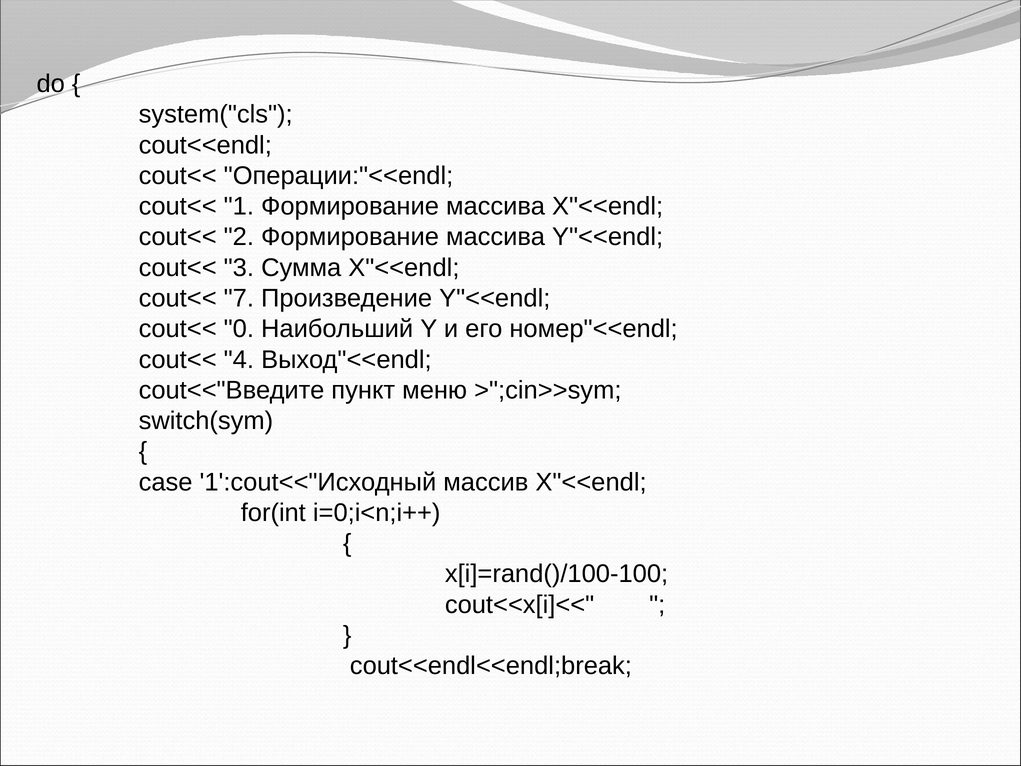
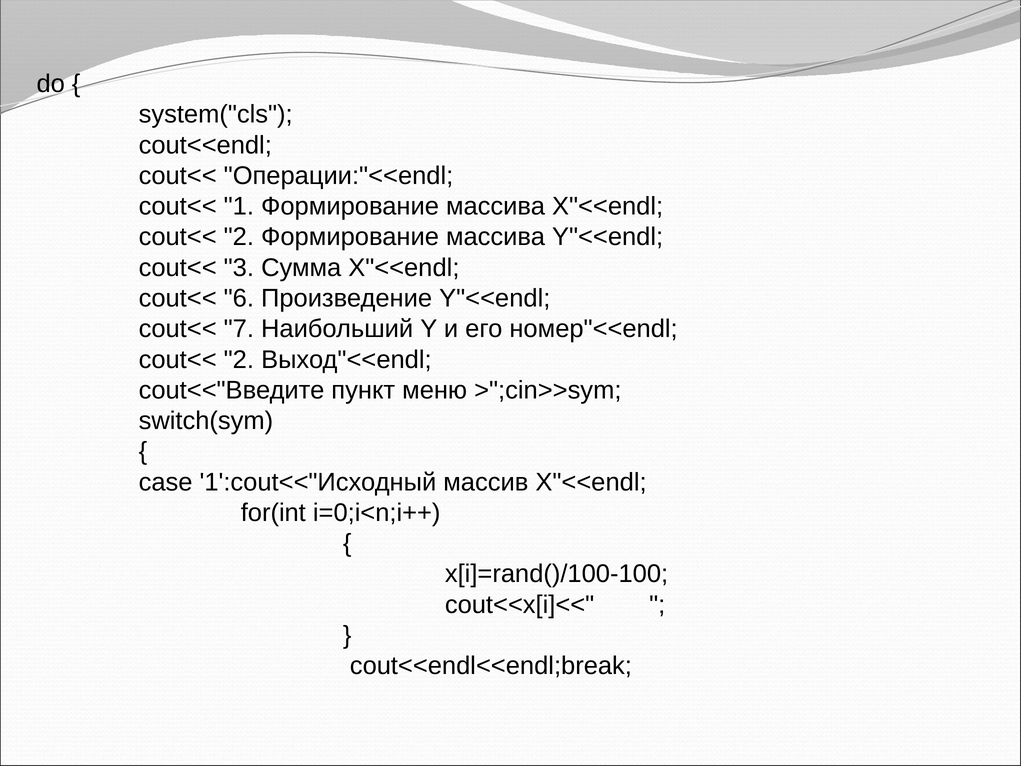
7: 7 -> 6
0: 0 -> 7
4 at (239, 359): 4 -> 2
